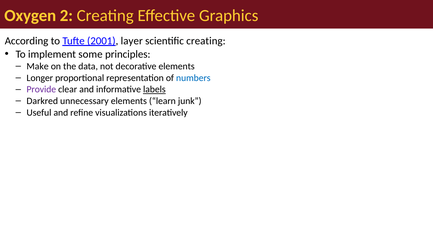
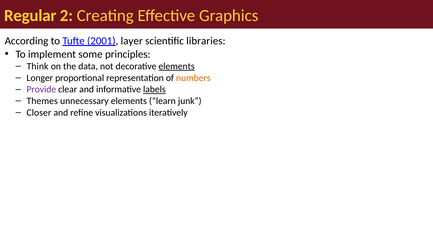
Oxygen: Oxygen -> Regular
scientific creating: creating -> libraries
Make: Make -> Think
elements at (177, 66) underline: none -> present
numbers colour: blue -> orange
Darkred: Darkred -> Themes
Useful: Useful -> Closer
